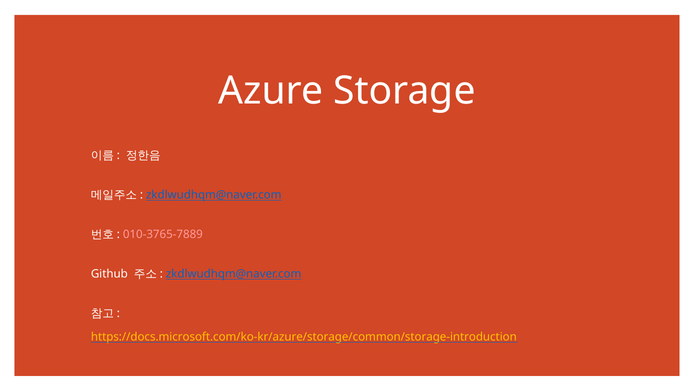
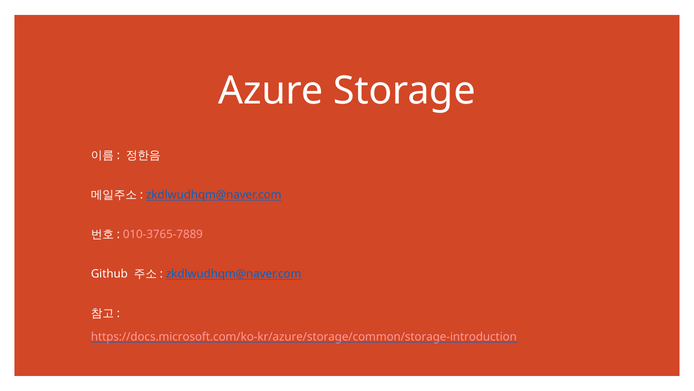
https://docs.microsoft.com/ko-kr/azure/storage/common/storage-introduction colour: yellow -> pink
